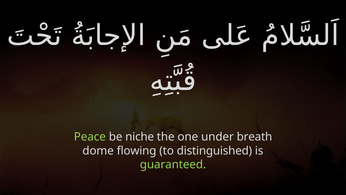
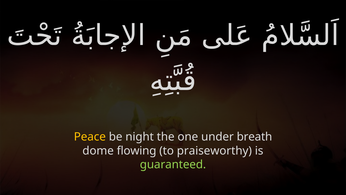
Peace colour: light green -> yellow
niche: niche -> night
distinguished: distinguished -> praiseworthy
